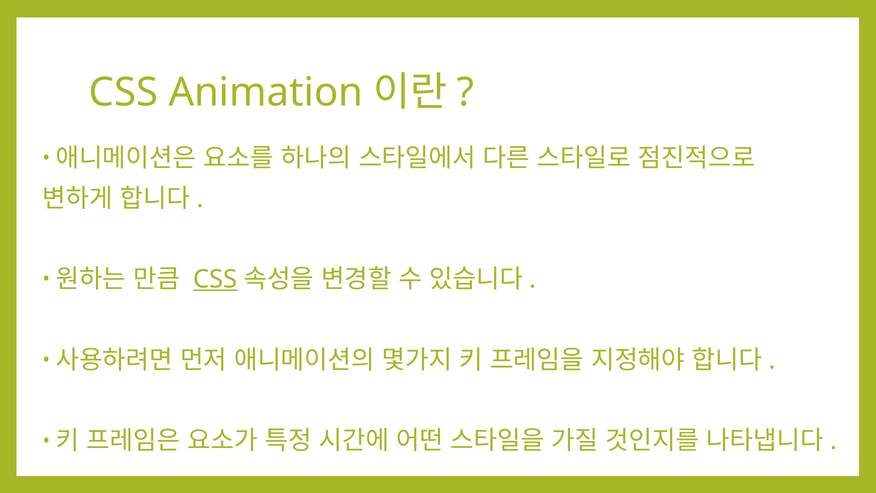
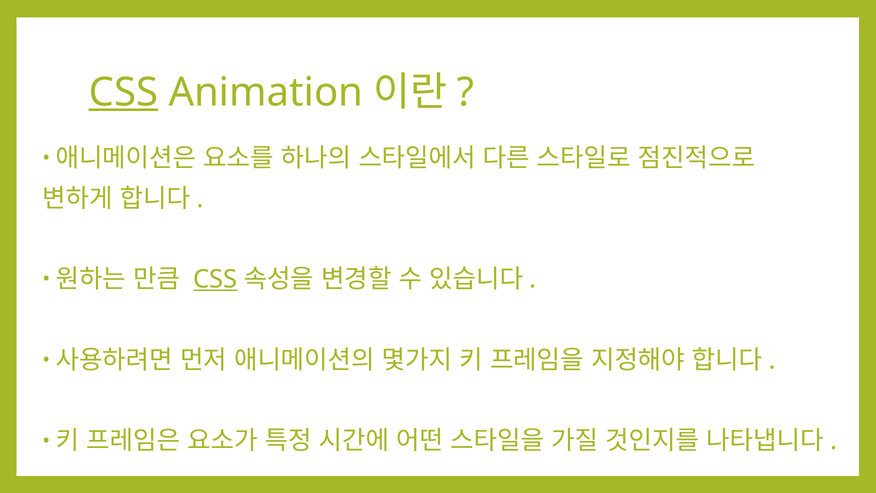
CSS at (123, 92) underline: none -> present
